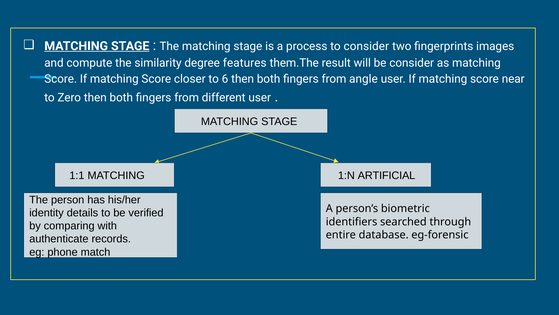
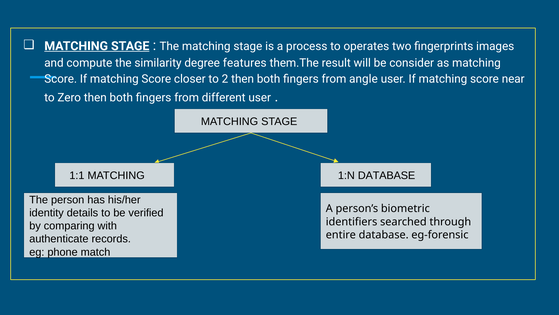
to consider: consider -> operates
6: 6 -> 2
1:N ARTIFICIAL: ARTIFICIAL -> DATABASE
